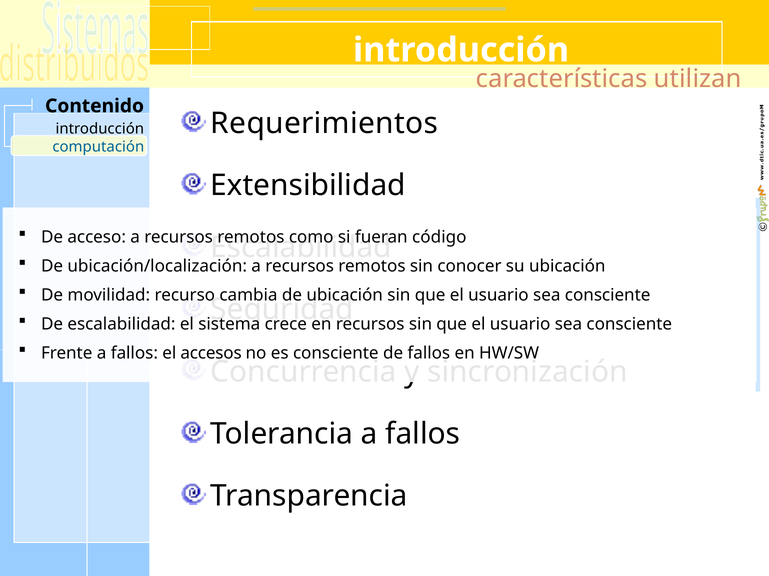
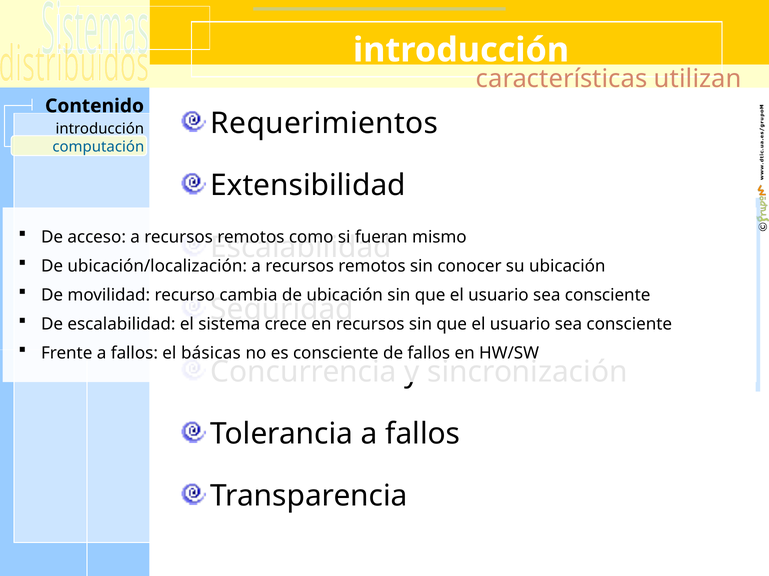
código: código -> mismo
accesos: accesos -> básicas
